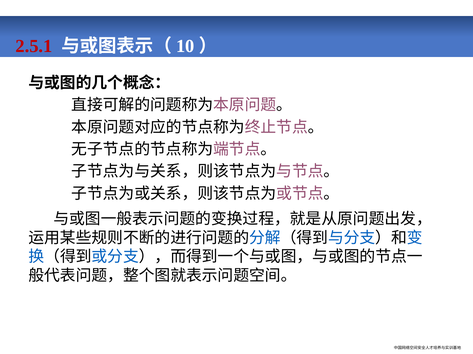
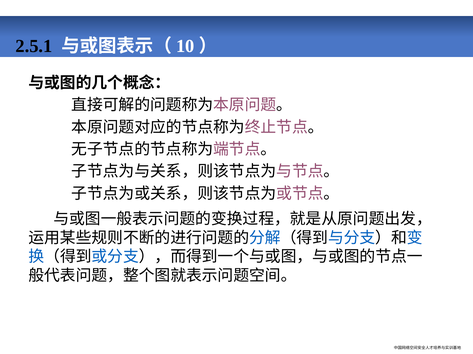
2.5.1 colour: red -> black
